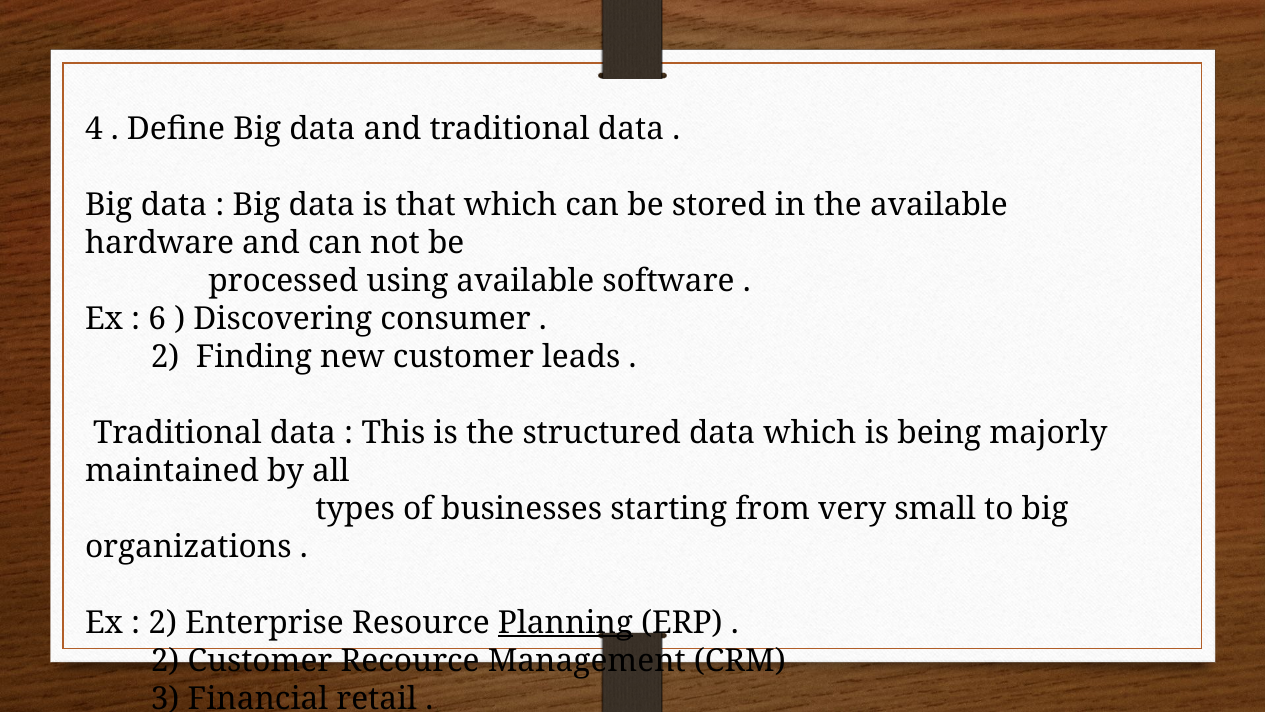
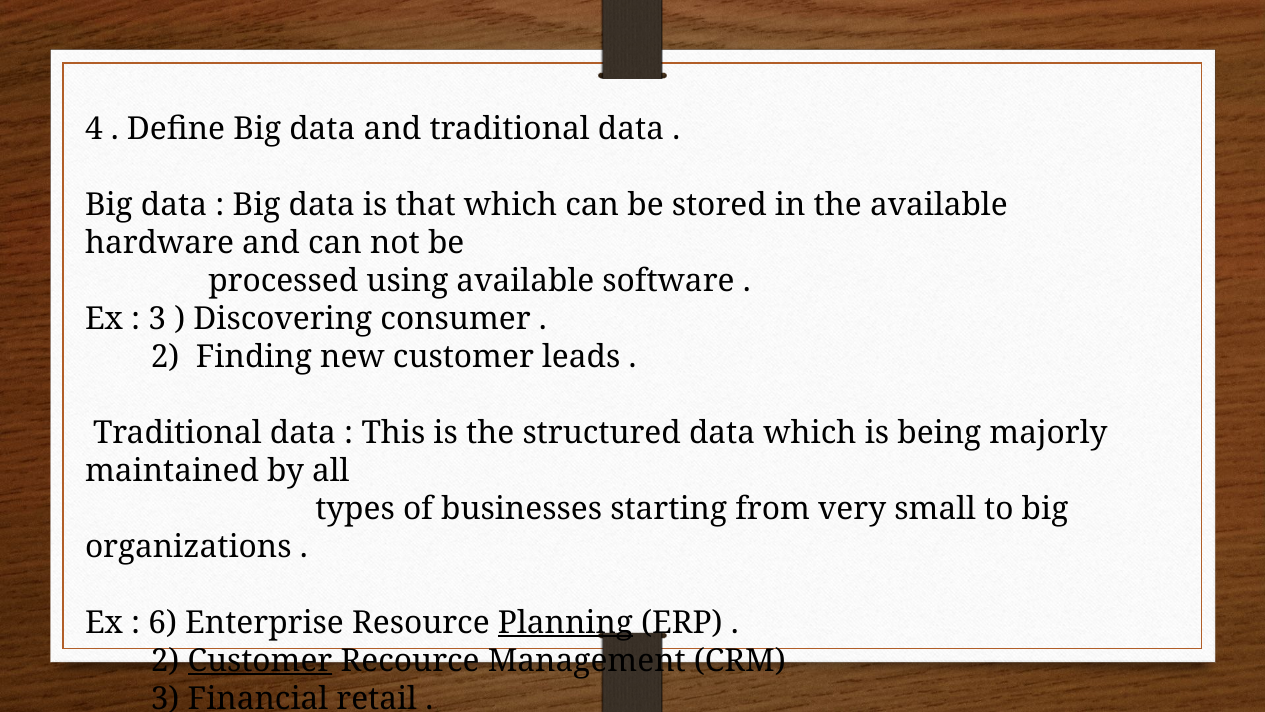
6 at (157, 319): 6 -> 3
2 at (163, 622): 2 -> 6
Customer at (260, 660) underline: none -> present
